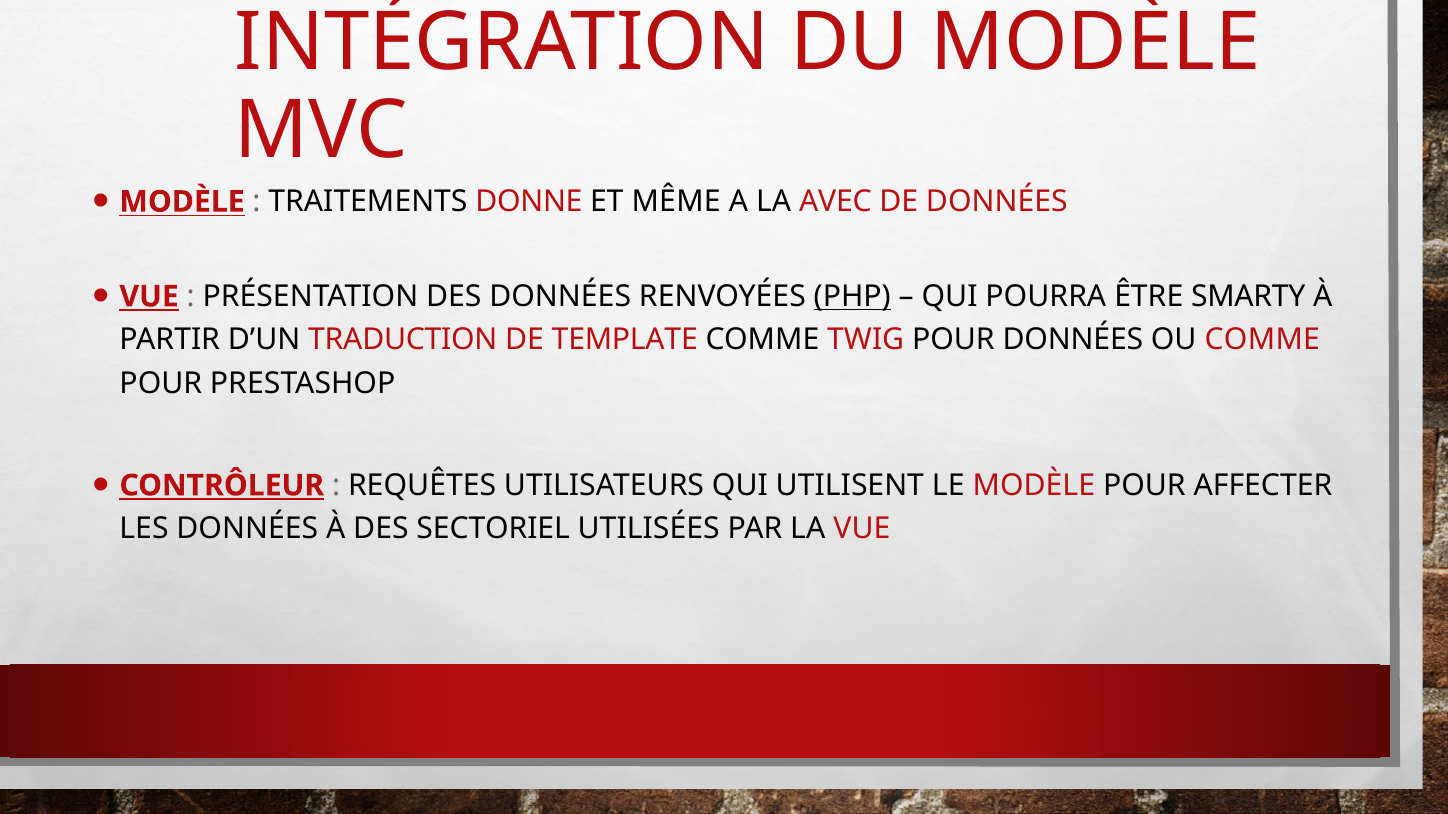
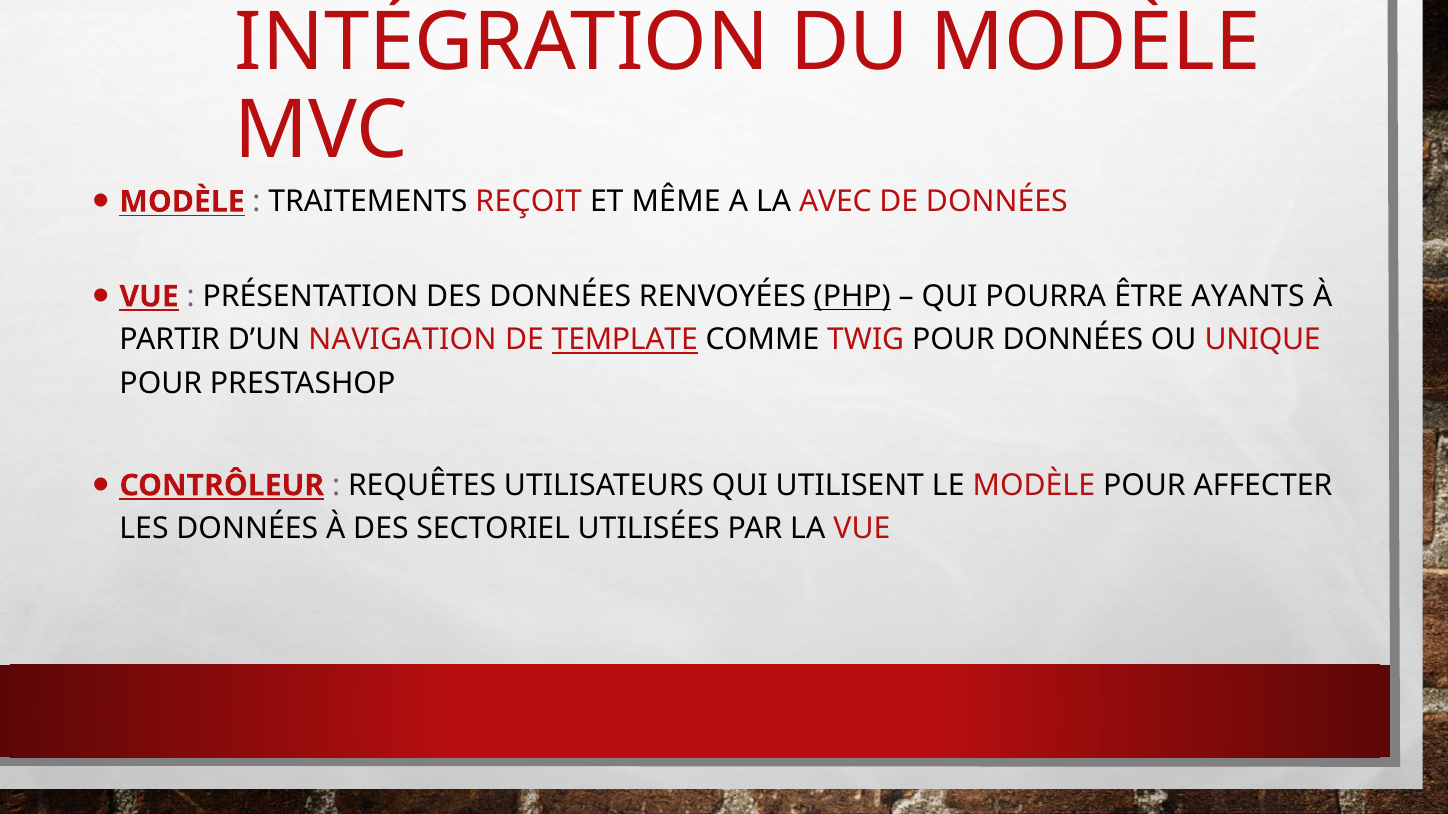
DONNE: DONNE -> REÇOIT
SMARTY: SMARTY -> AYANTS
TRADUCTION: TRADUCTION -> NAVIGATION
TEMPLATE underline: none -> present
OU COMME: COMME -> UNIQUE
